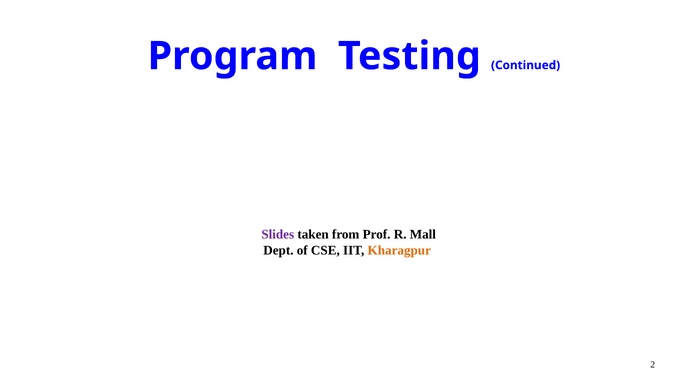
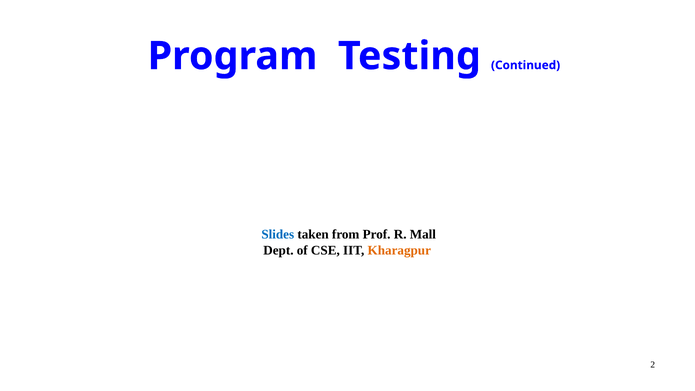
Slides colour: purple -> blue
